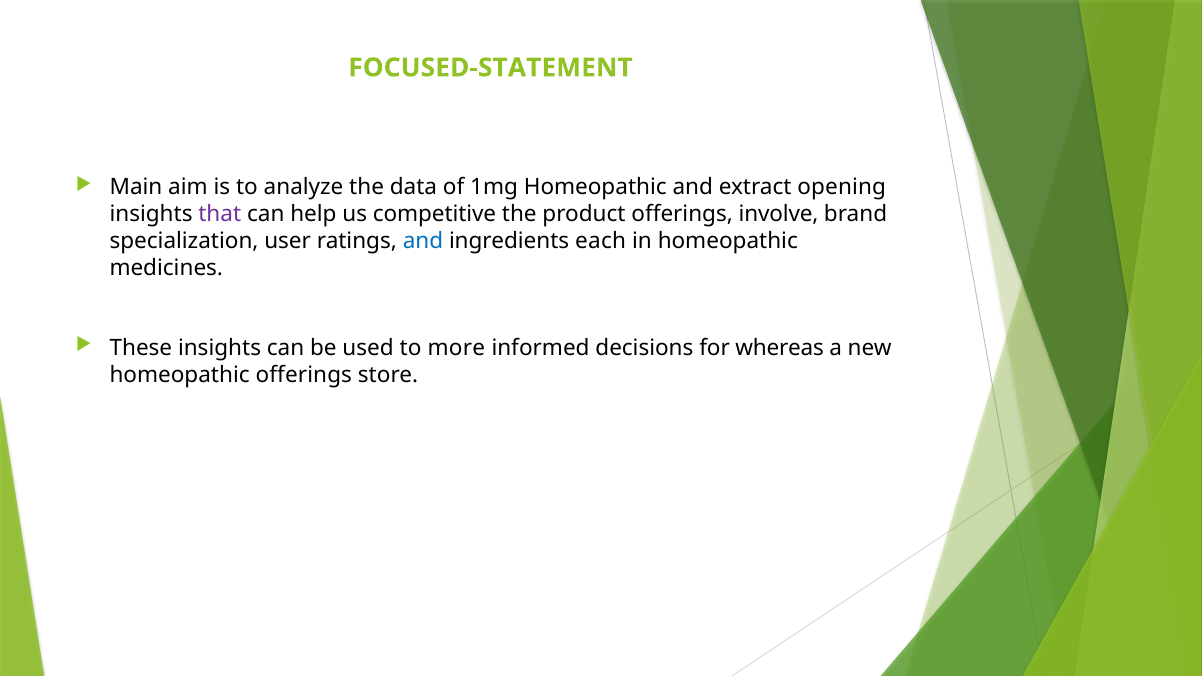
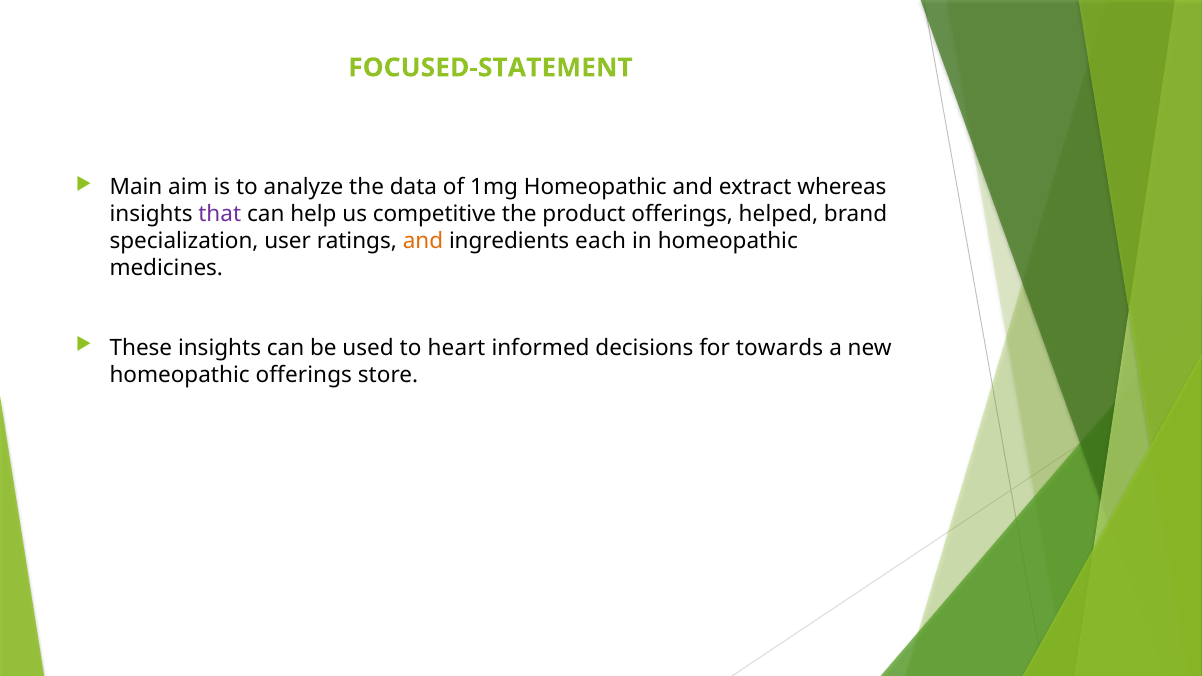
opening: opening -> whereas
involve: involve -> helped
and at (423, 242) colour: blue -> orange
more: more -> heart
whereas: whereas -> towards
